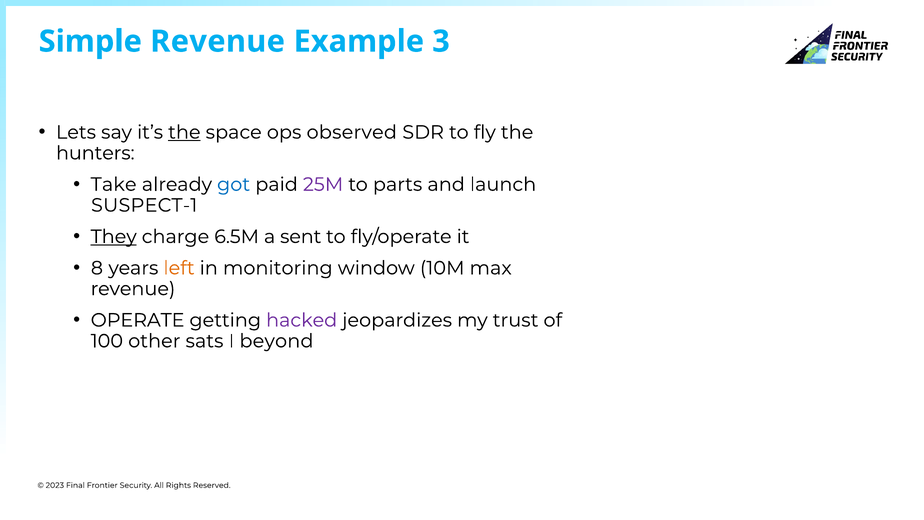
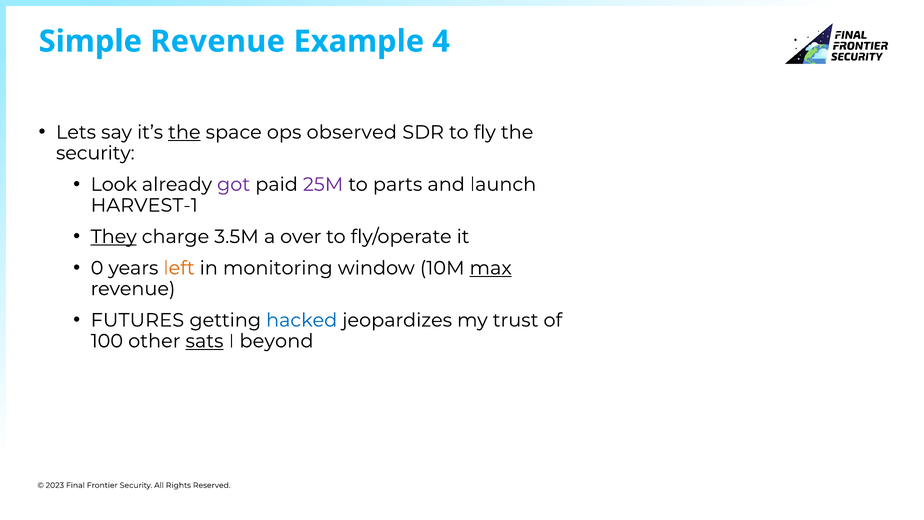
3: 3 -> 4
hunters at (95, 153): hunters -> security
Take: Take -> Look
got colour: blue -> purple
SUSPECT-1: SUSPECT-1 -> HARVEST-1
6.5M: 6.5M -> 3.5M
sent: sent -> over
8: 8 -> 0
max underline: none -> present
OPERATE: OPERATE -> FUTURES
hacked colour: purple -> blue
sats underline: none -> present
